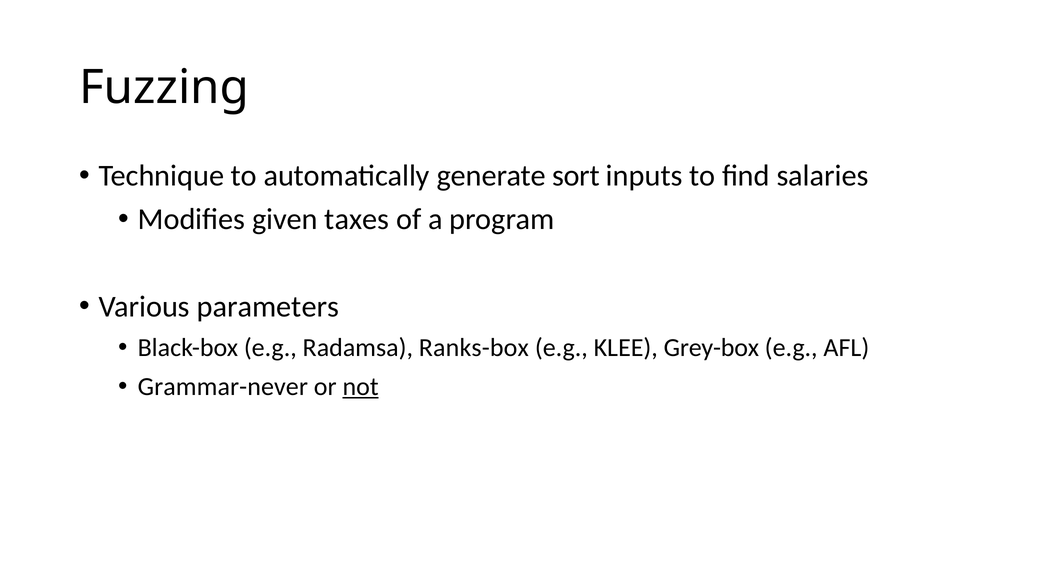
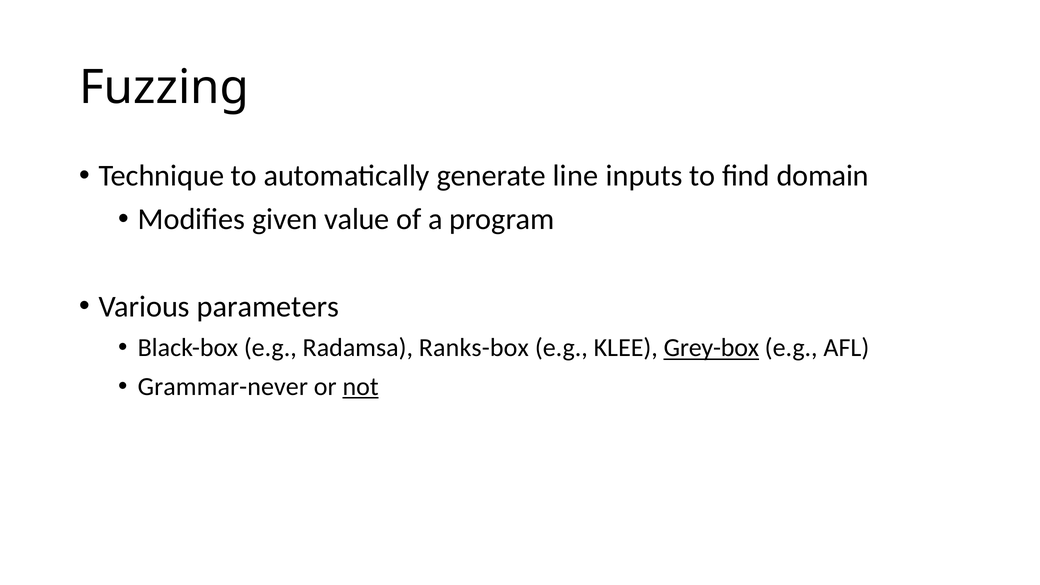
sort: sort -> line
salaries: salaries -> domain
taxes: taxes -> value
Grey-box underline: none -> present
